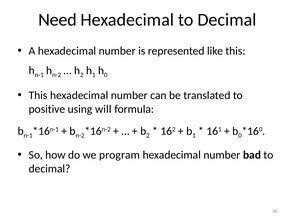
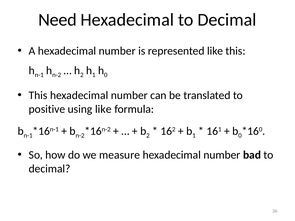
using will: will -> like
program: program -> measure
